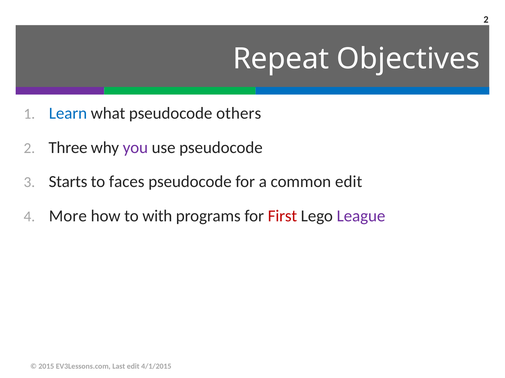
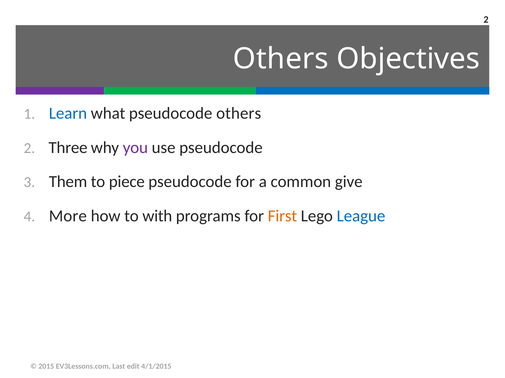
Repeat at (281, 59): Repeat -> Others
Starts: Starts -> Them
faces: faces -> piece
common edit: edit -> give
First colour: red -> orange
League colour: purple -> blue
